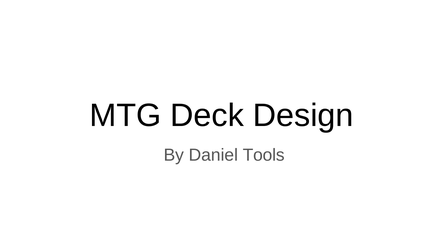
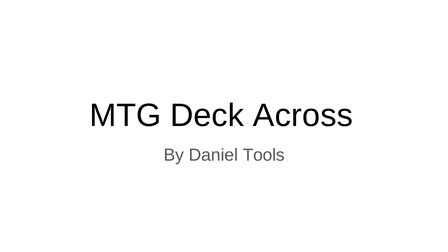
Design: Design -> Across
